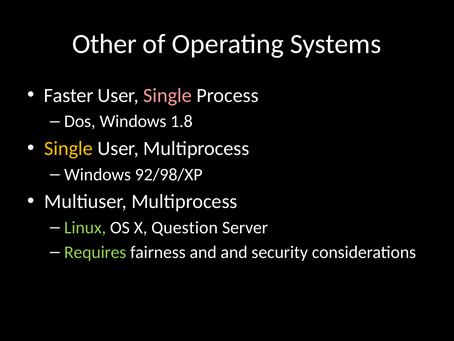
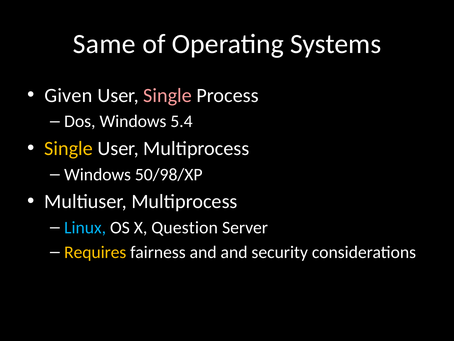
Other: Other -> Same
Faster: Faster -> Given
1.8: 1.8 -> 5.4
92/98/XP: 92/98/XP -> 50/98/XP
Linux colour: light green -> light blue
Requires colour: light green -> yellow
